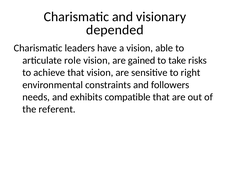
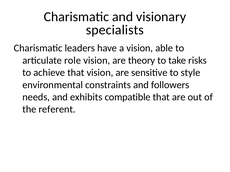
depended: depended -> specialists
gained: gained -> theory
right: right -> style
